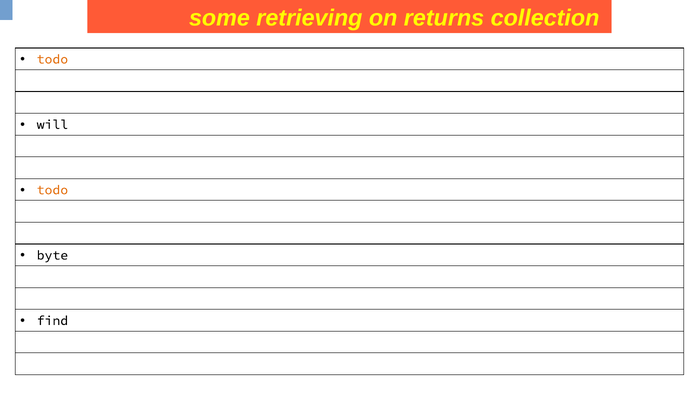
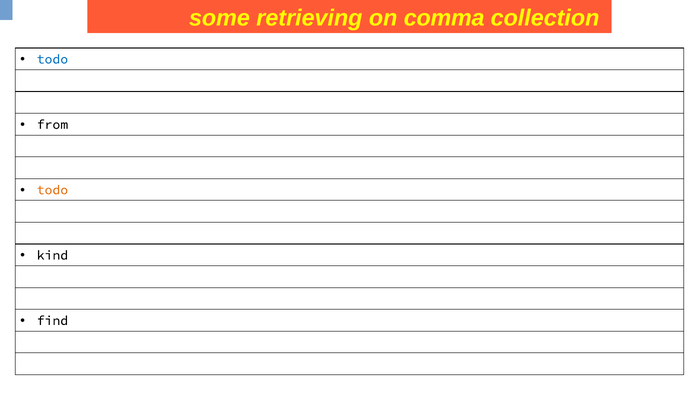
returns: returns -> comma
todo at (52, 59) colour: orange -> blue
will: will -> from
byte: byte -> kind
